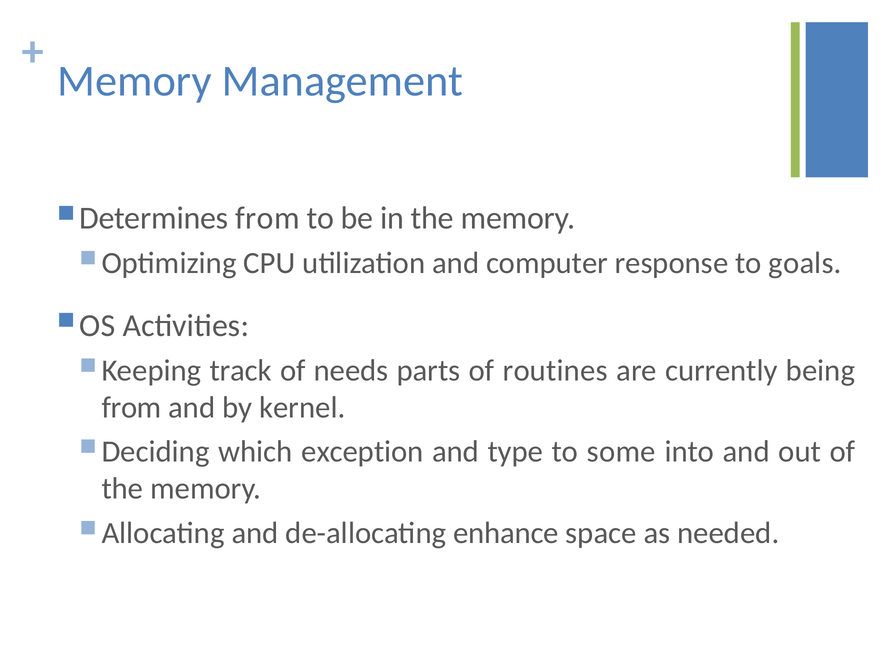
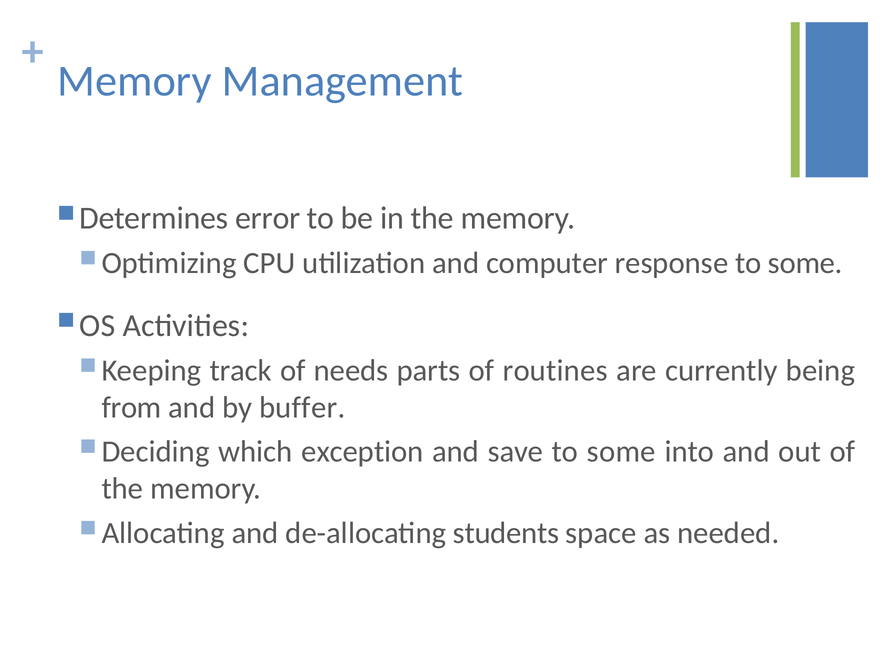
from at (268, 218): from -> error
response to goals: goals -> some
kernel: kernel -> buffer
type: type -> save
enhance: enhance -> students
